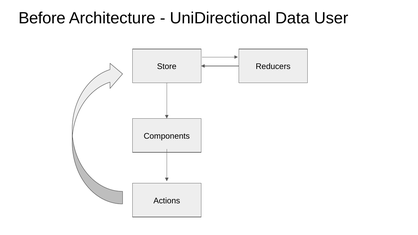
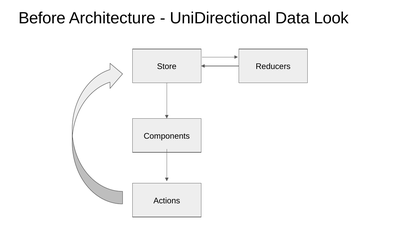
User: User -> Look
